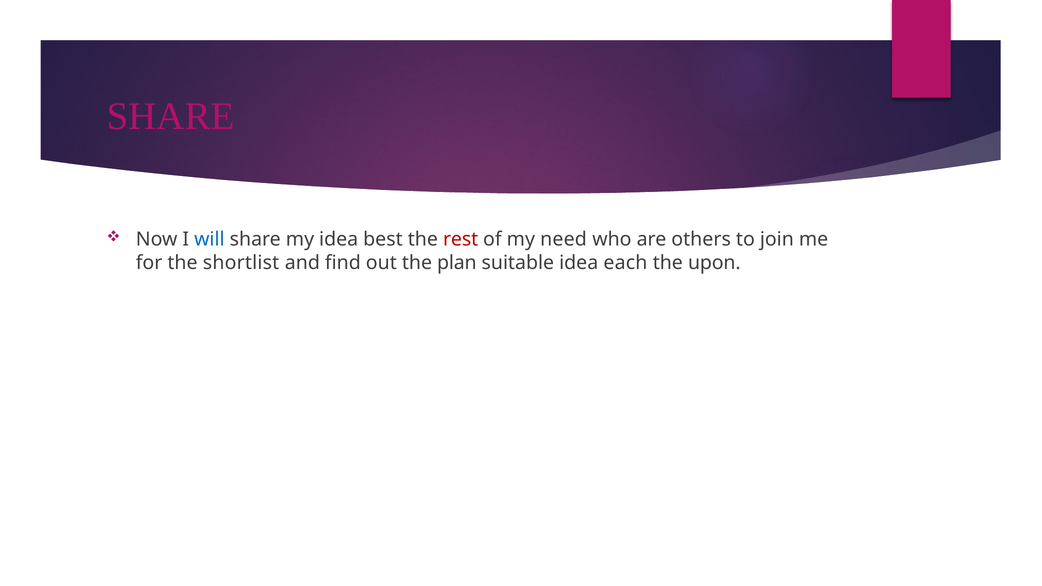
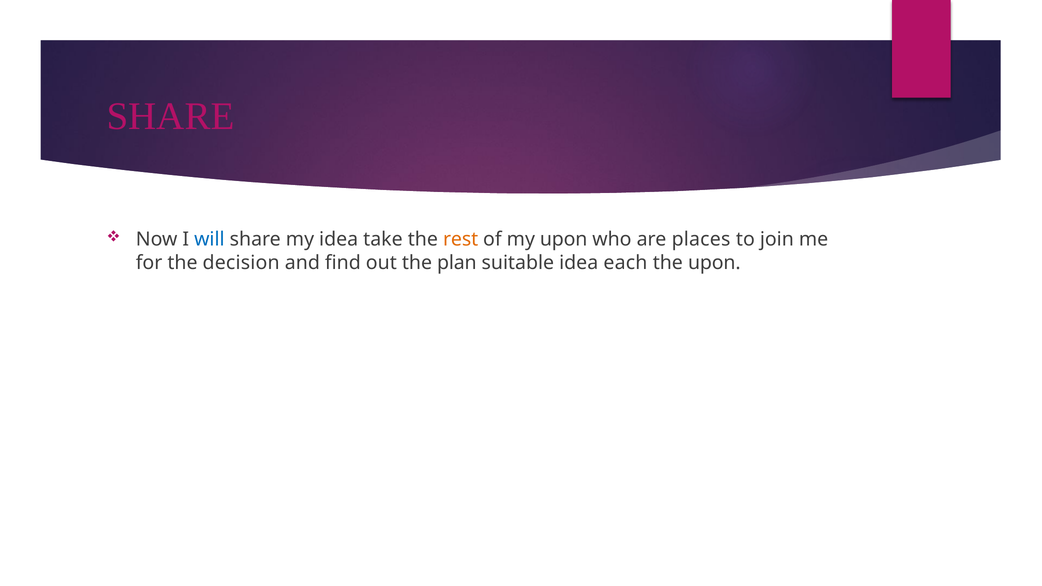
best: best -> take
rest colour: red -> orange
my need: need -> upon
others: others -> places
shortlist: shortlist -> decision
